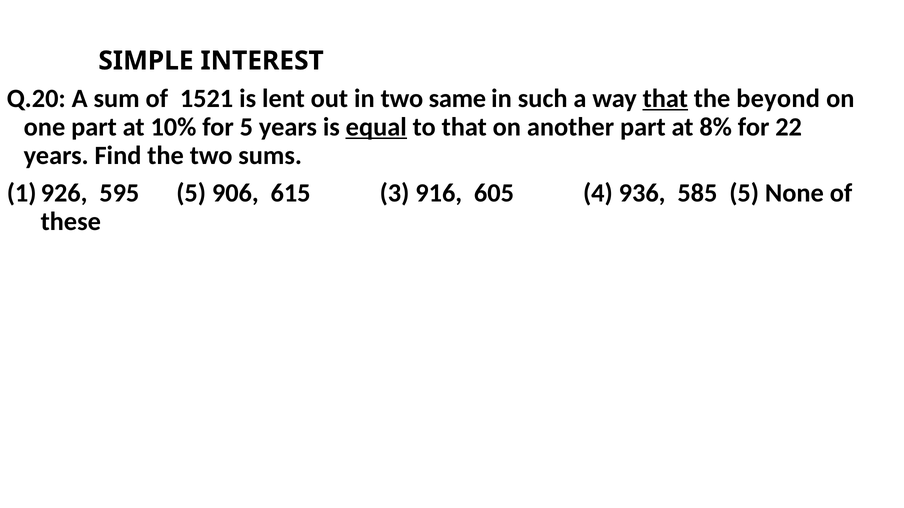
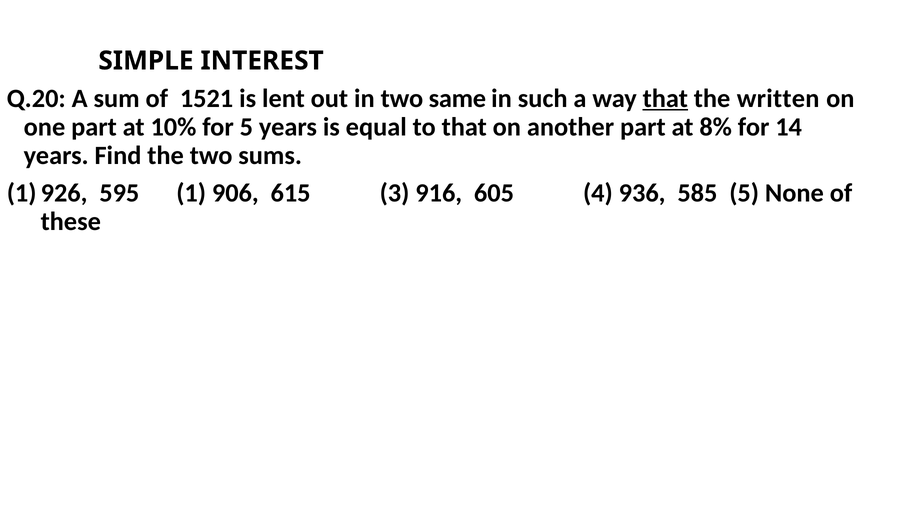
beyond: beyond -> written
equal underline: present -> none
22: 22 -> 14
595 5: 5 -> 1
